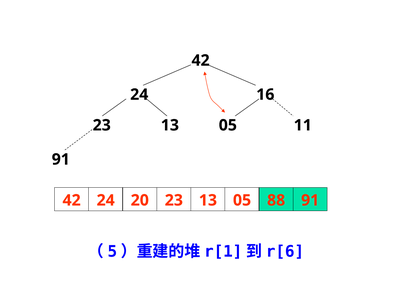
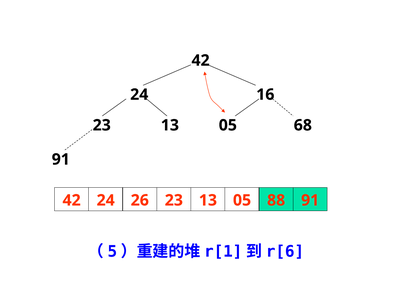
11: 11 -> 68
20: 20 -> 26
